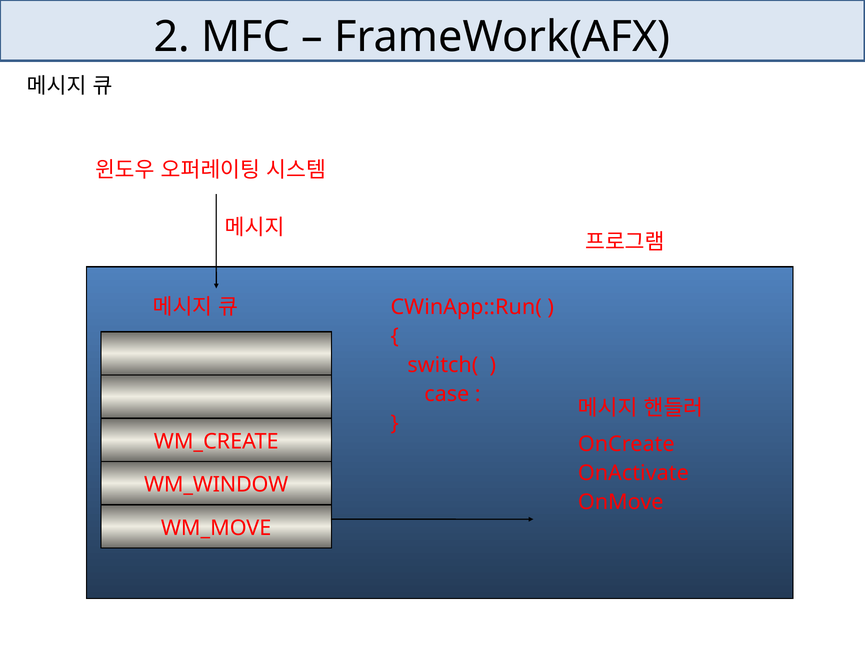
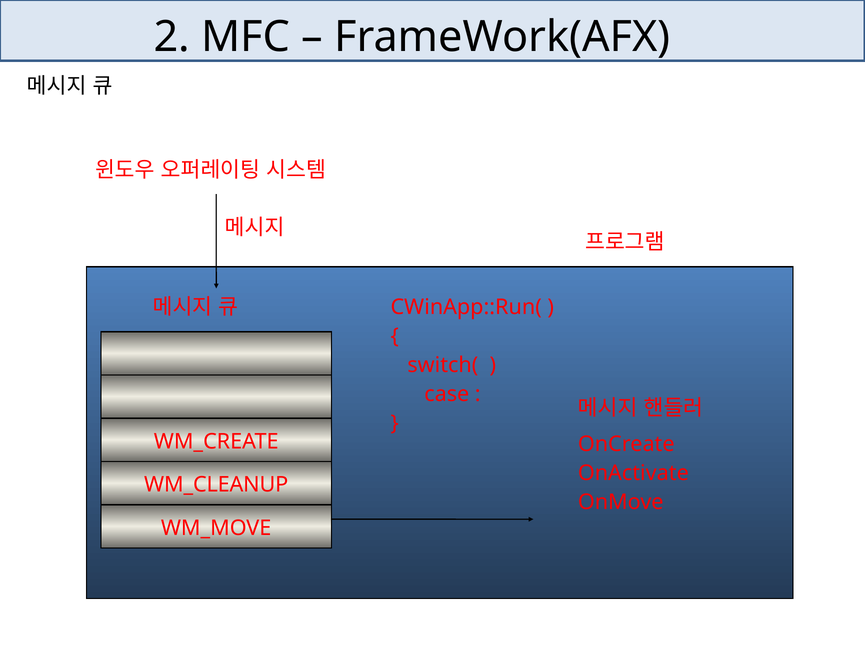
WM_WINDOW: WM_WINDOW -> WM_CLEANUP
